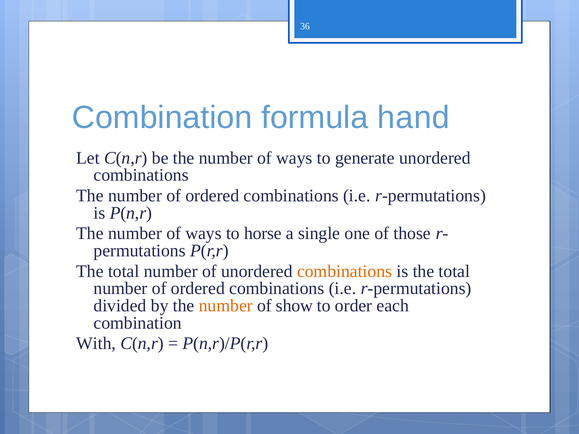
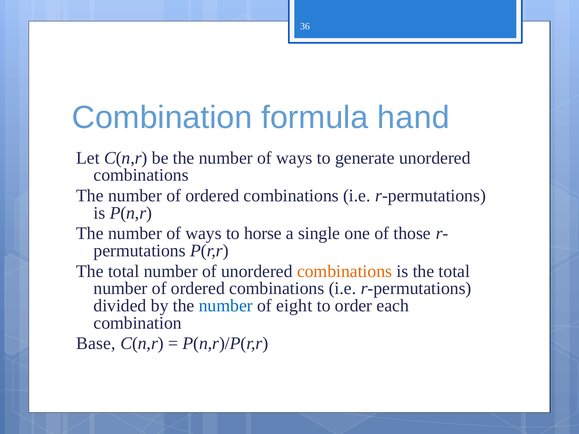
number at (226, 306) colour: orange -> blue
show: show -> eight
With: With -> Base
